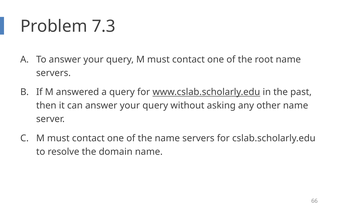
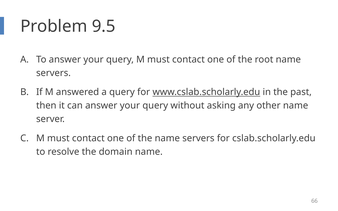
7.3: 7.3 -> 9.5
